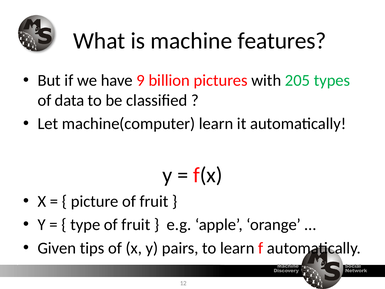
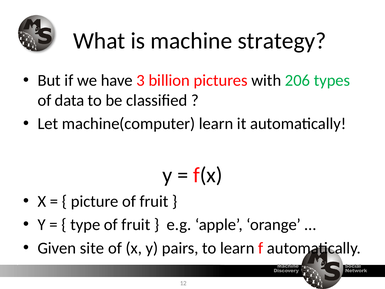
features: features -> strategy
9: 9 -> 3
205: 205 -> 206
tips: tips -> site
